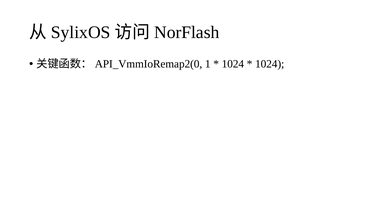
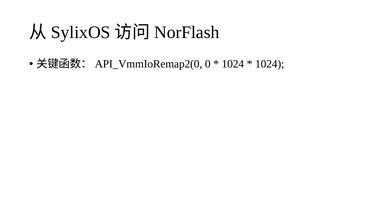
1: 1 -> 0
